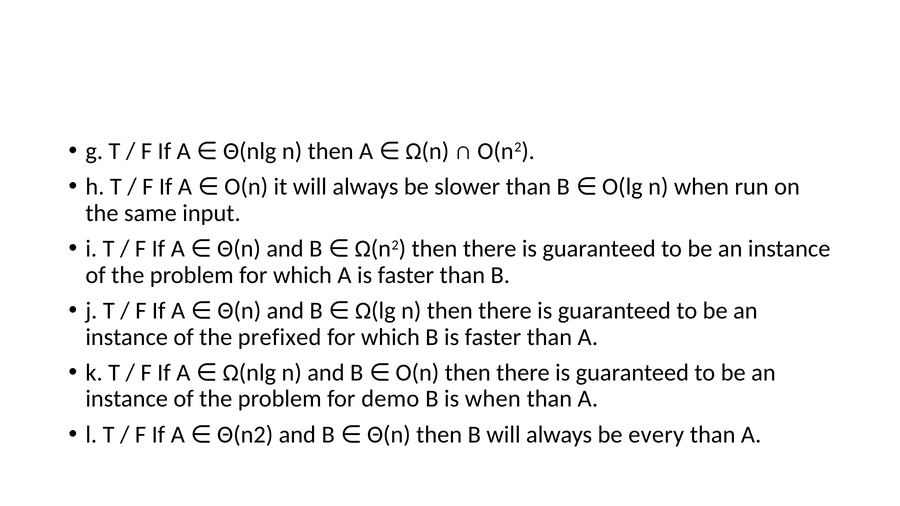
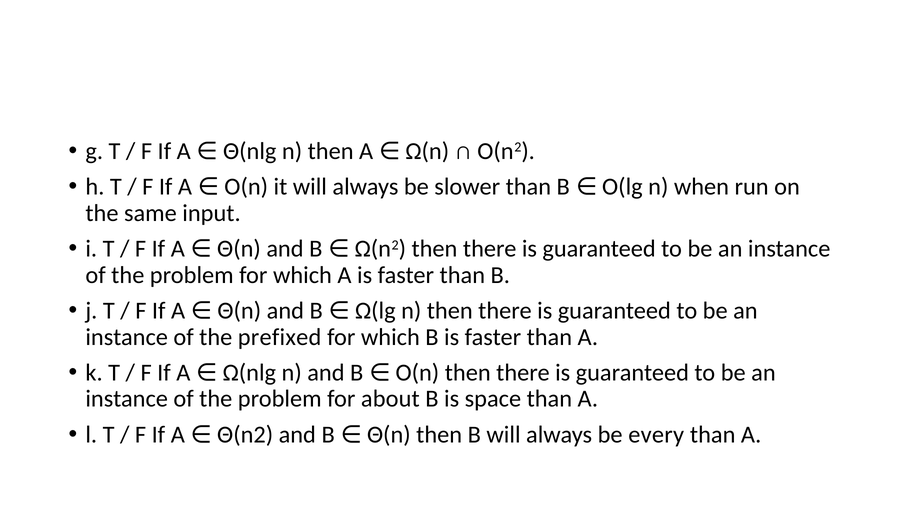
demo: demo -> about
is when: when -> space
